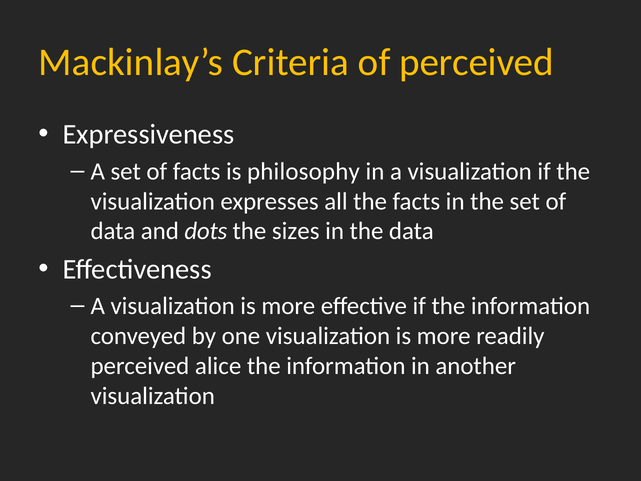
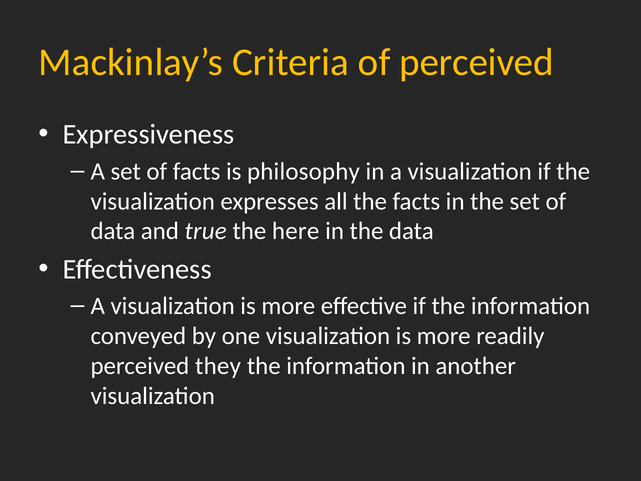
dots: dots -> true
sizes: sizes -> here
alice: alice -> they
